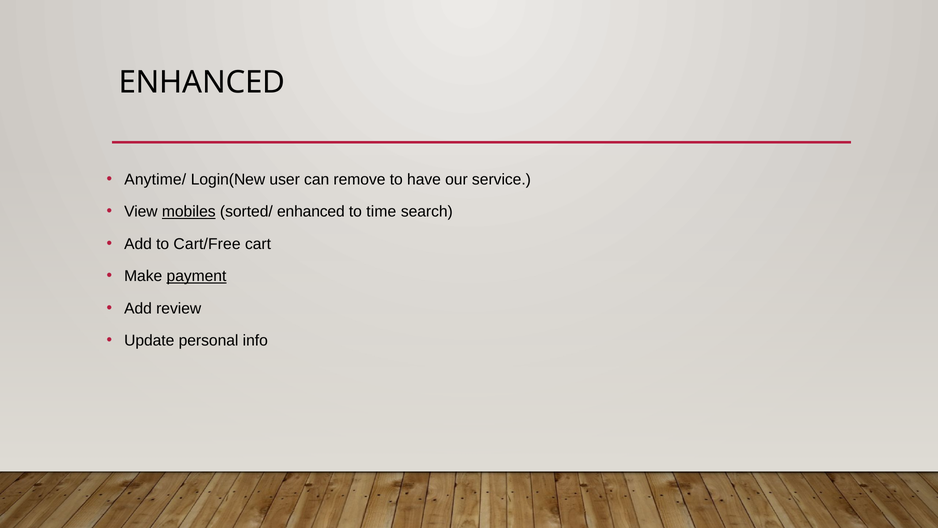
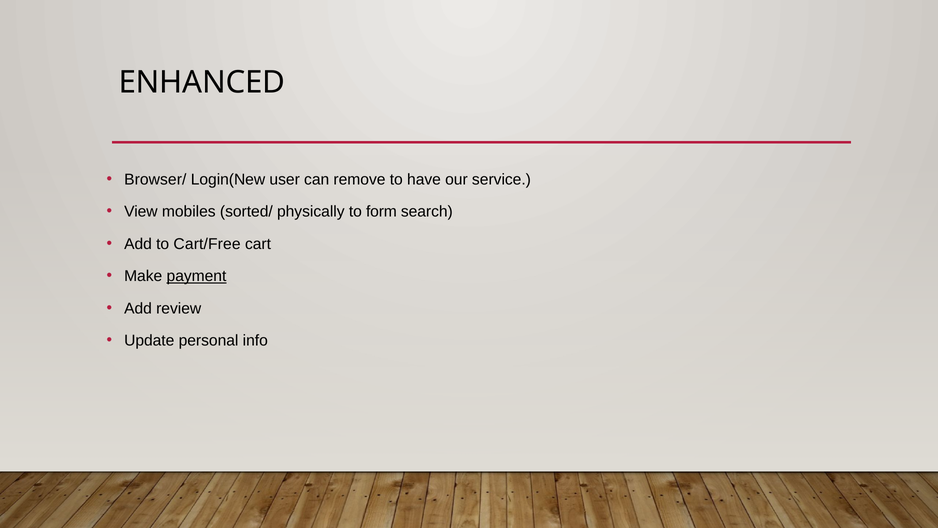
Anytime/: Anytime/ -> Browser/
mobiles underline: present -> none
sorted/ enhanced: enhanced -> physically
time: time -> form
